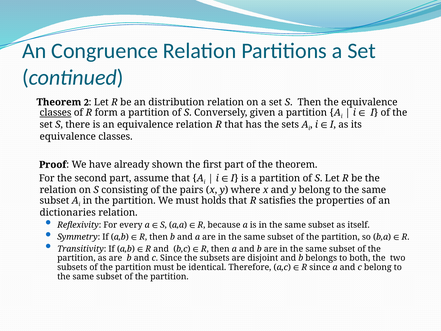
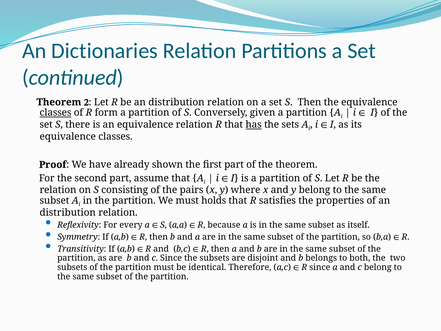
Congruence: Congruence -> Dictionaries
has underline: none -> present
dictionaries at (68, 212): dictionaries -> distribution
